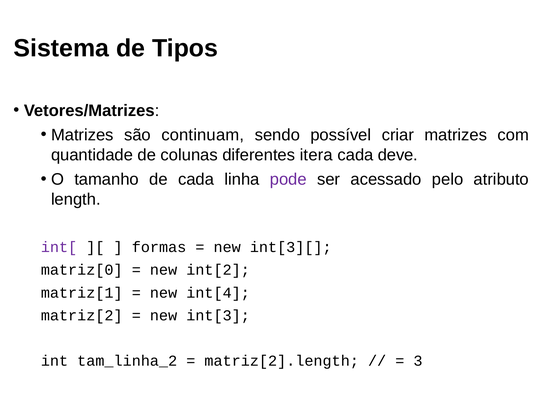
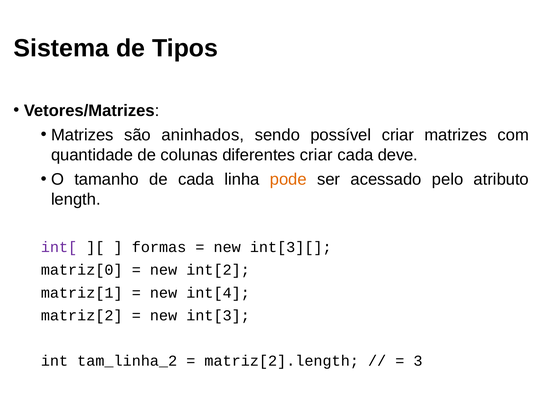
continuam: continuam -> aninhados
diferentes itera: itera -> criar
pode colour: purple -> orange
